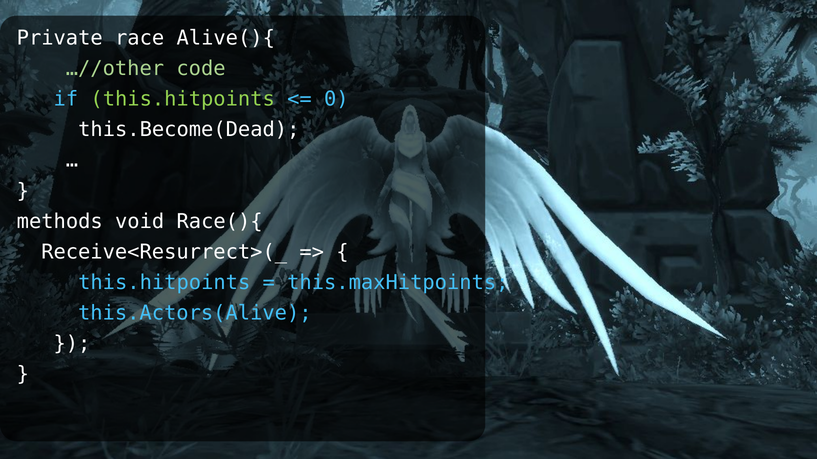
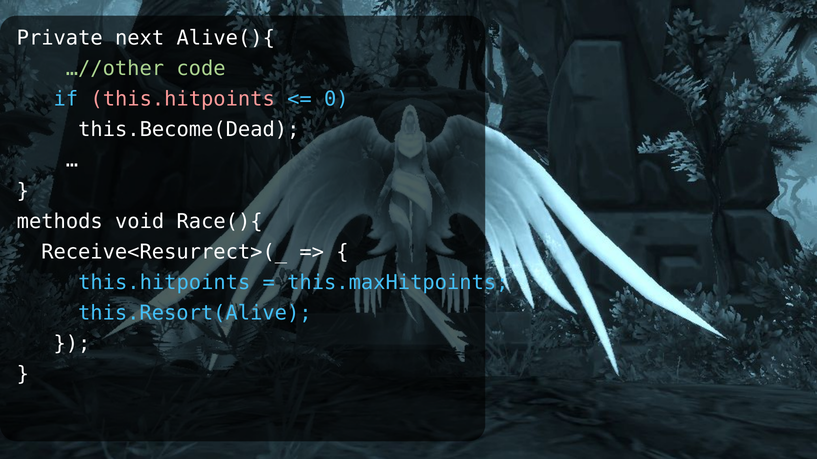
race: race -> next
this.hitpoints at (183, 99) colour: light green -> pink
this.Actors(Alive: this.Actors(Alive -> this.Resort(Alive
